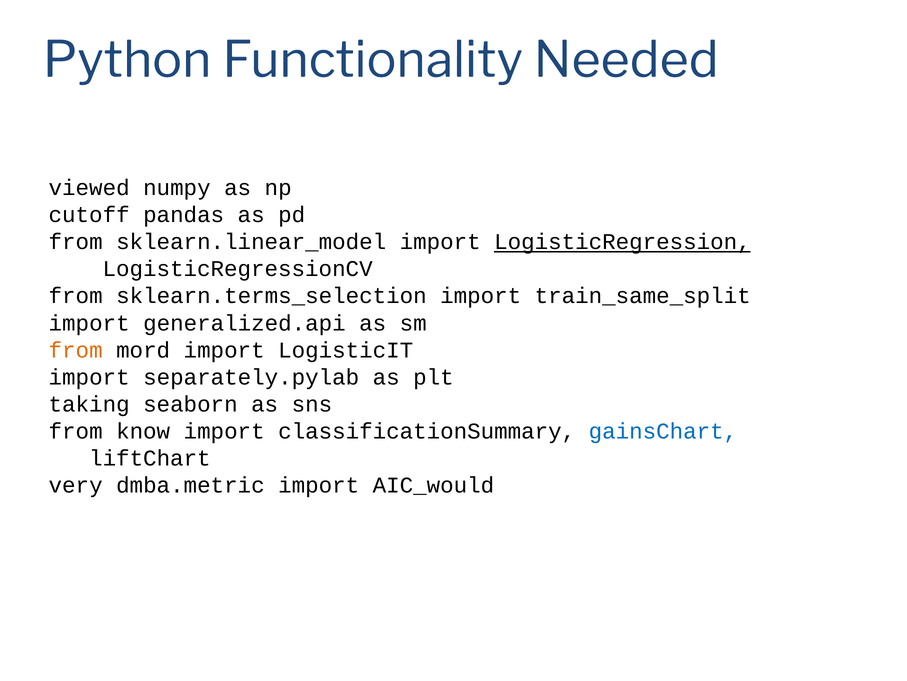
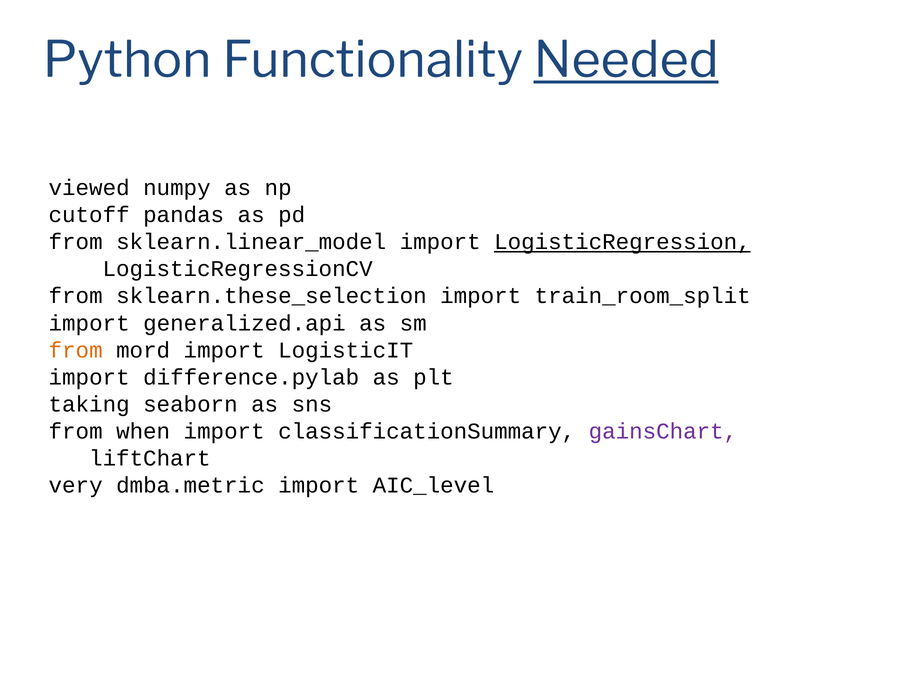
Needed underline: none -> present
sklearn.terms_selection: sklearn.terms_selection -> sklearn.these_selection
train_same_split: train_same_split -> train_room_split
separately.pylab: separately.pylab -> difference.pylab
know: know -> when
gainsChart colour: blue -> purple
AIC_would: AIC_would -> AIC_level
